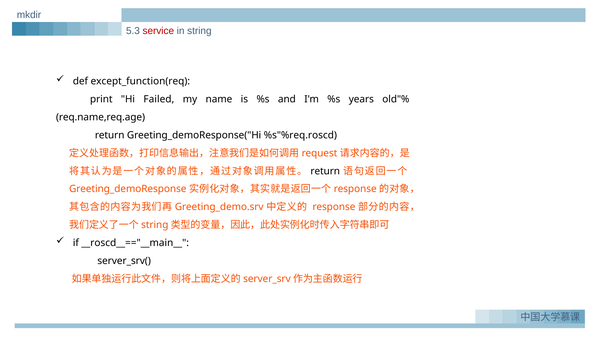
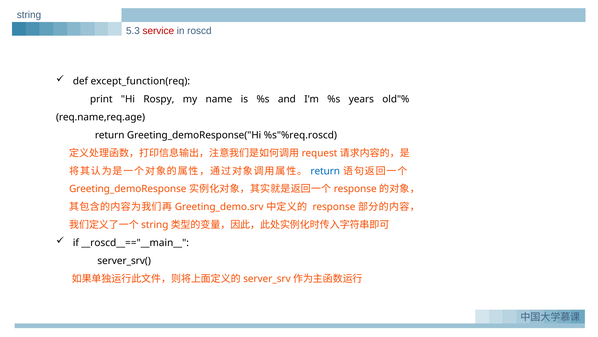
mkdir: mkdir -> string
string: string -> roscd
Failed: Failed -> Rospy
return at (325, 171) colour: black -> blue
